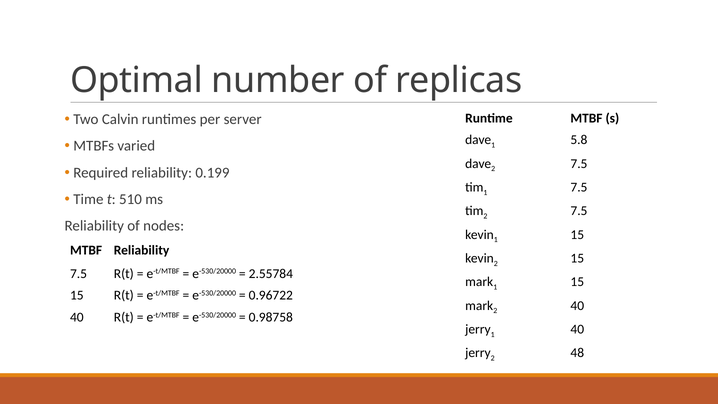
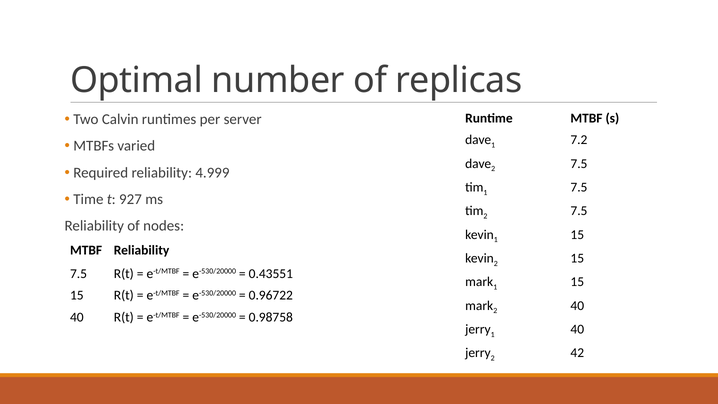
5.8: 5.8 -> 7.2
0.199: 0.199 -> 4.999
510: 510 -> 927
2.55784: 2.55784 -> 0.43551
48: 48 -> 42
